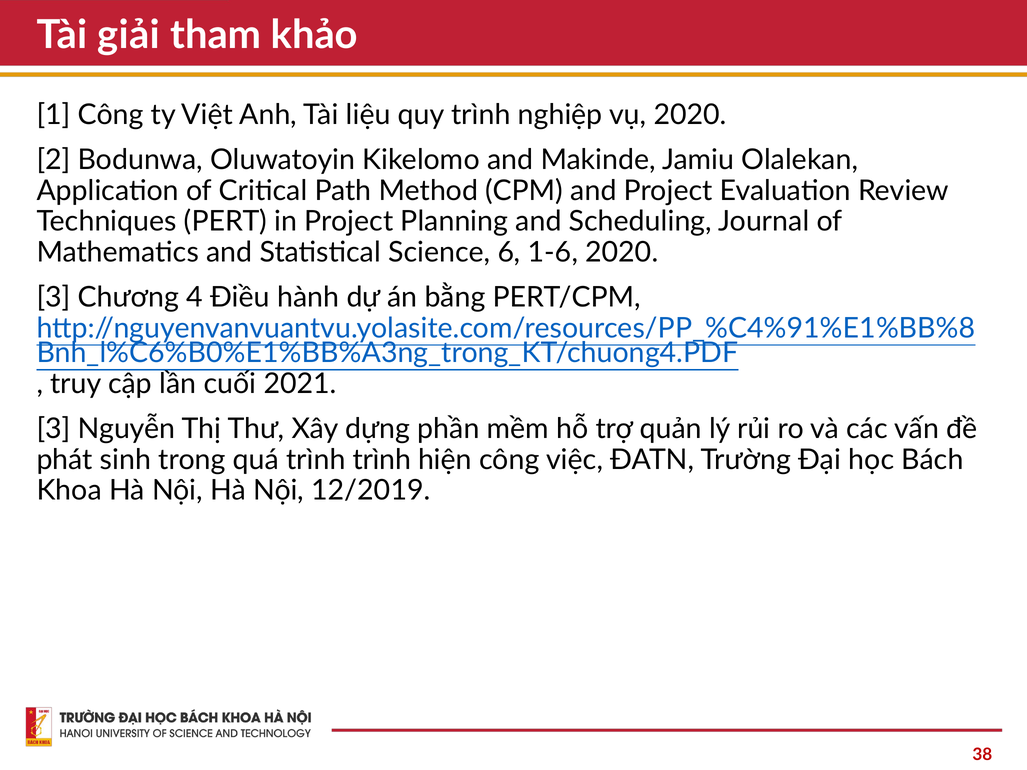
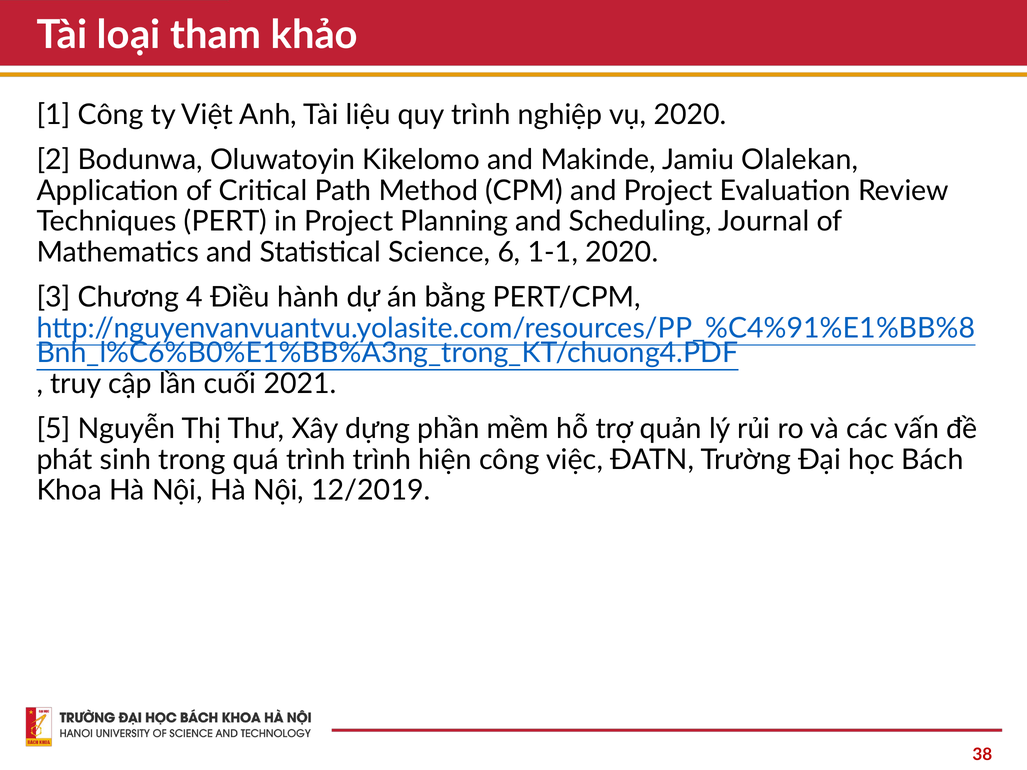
giải: giải -> loại
1-6: 1-6 -> 1-1
3 at (53, 429): 3 -> 5
